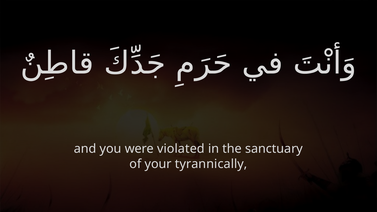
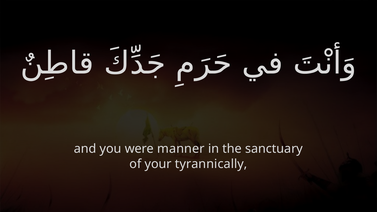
violated: violated -> manner
